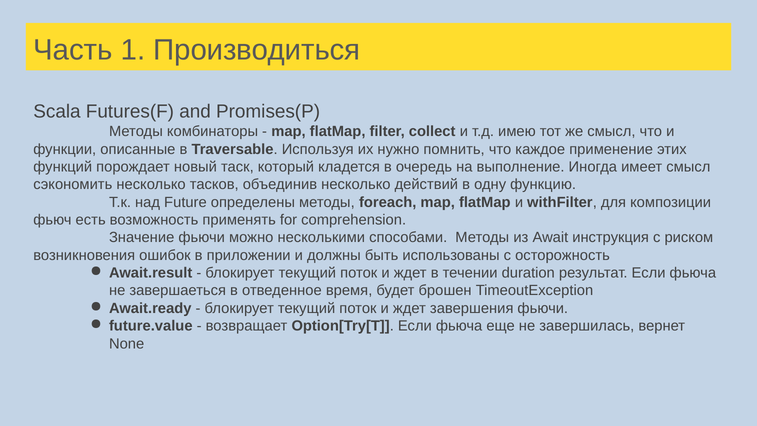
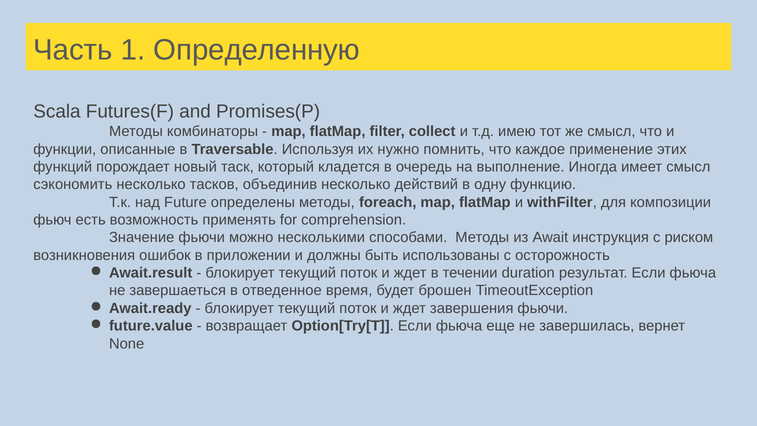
Производиться: Производиться -> Определенную
